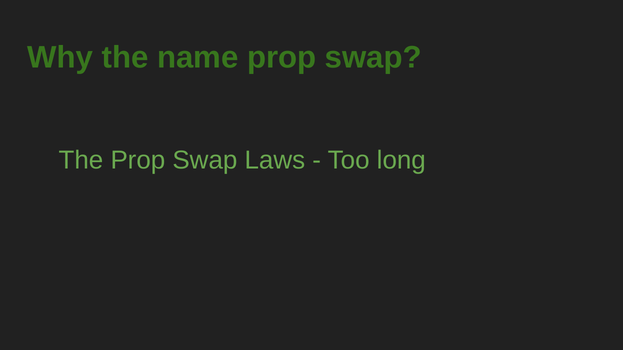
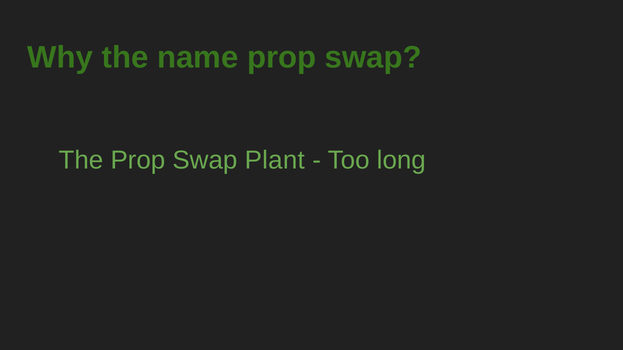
Laws: Laws -> Plant
